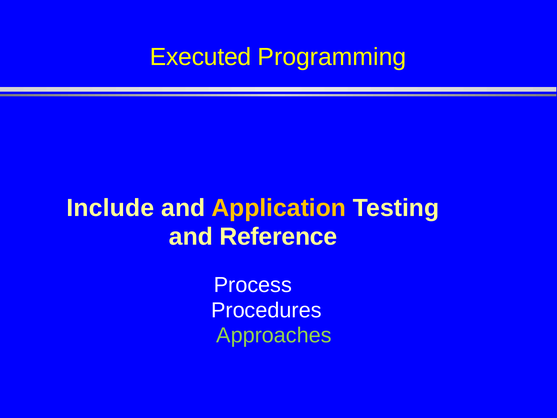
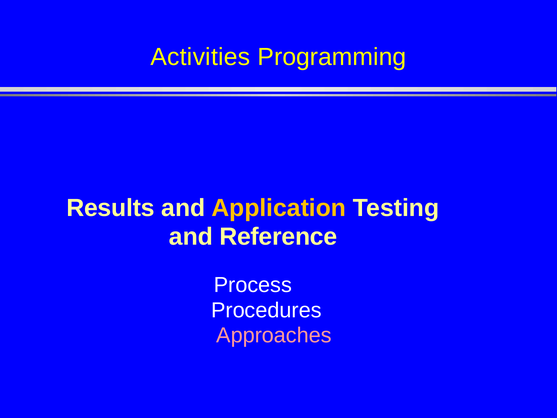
Executed: Executed -> Activities
Include: Include -> Results
Approaches colour: light green -> pink
